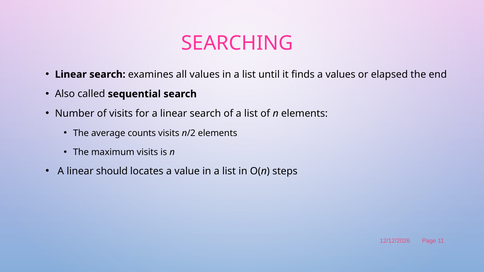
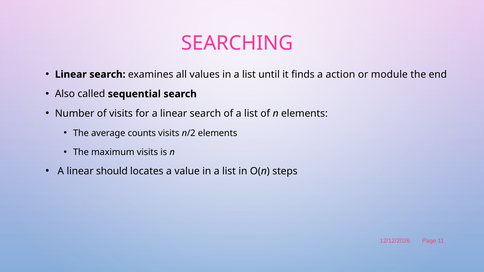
a values: values -> action
elapsed: elapsed -> module
